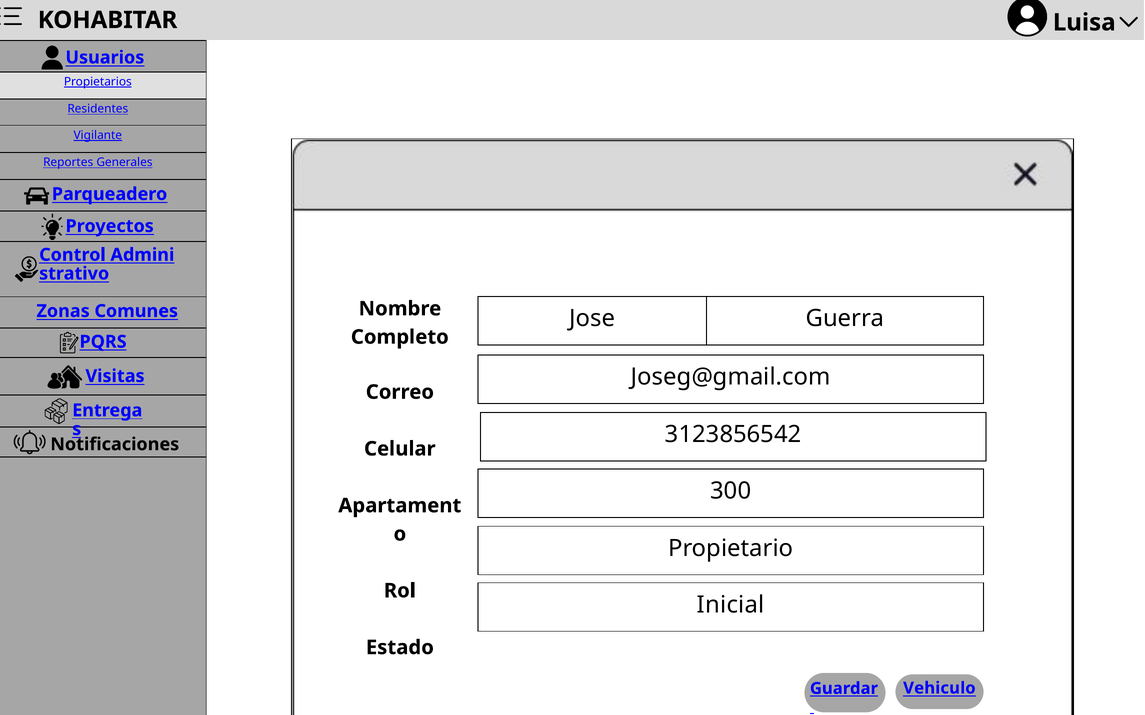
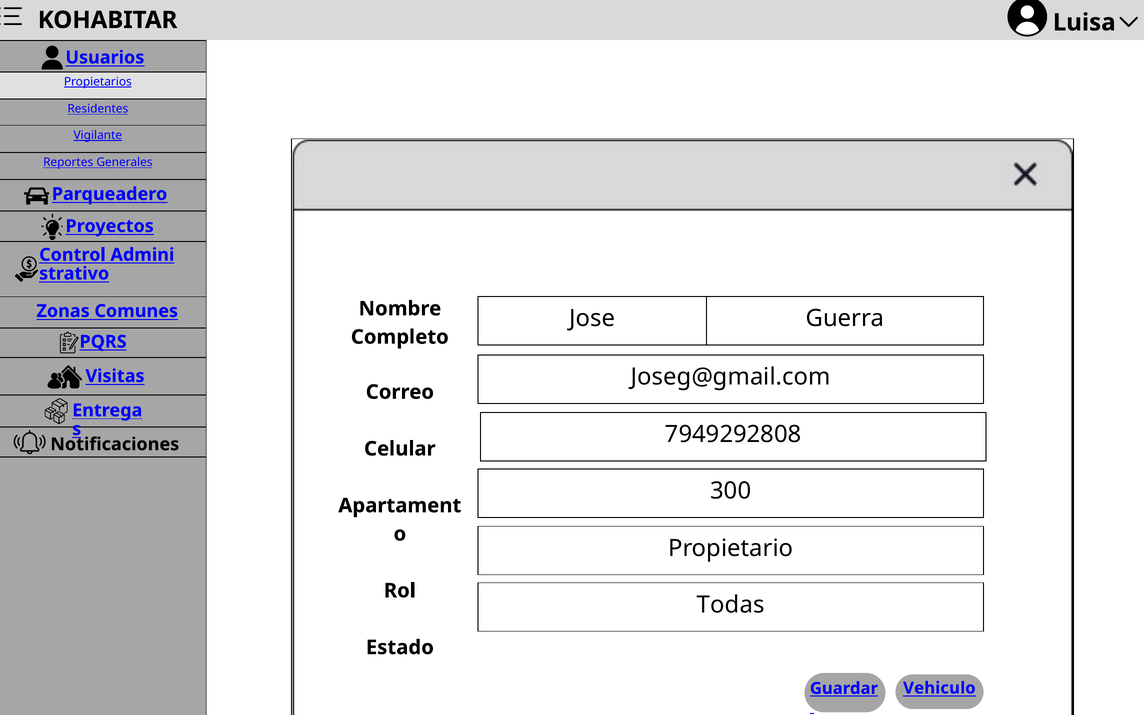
3123856542: 3123856542 -> 7949292808
Inicial: Inicial -> Todas
